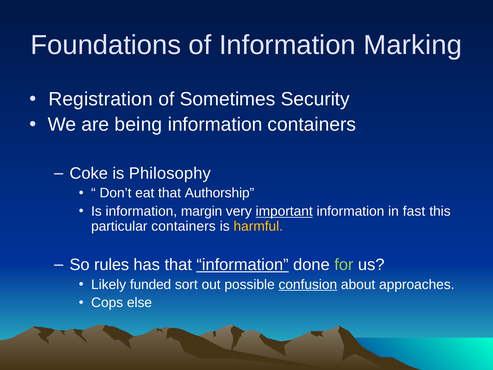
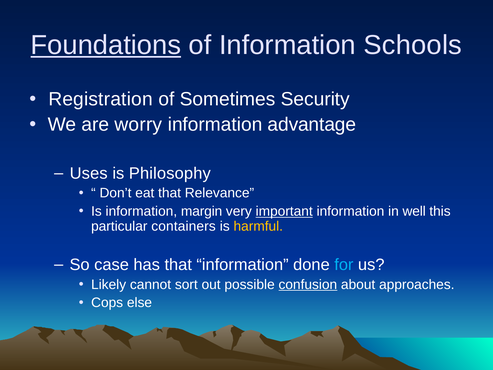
Foundations underline: none -> present
Marking: Marking -> Schools
being: being -> worry
information containers: containers -> advantage
Coke: Coke -> Uses
Authorship: Authorship -> Relevance
fast: fast -> well
rules: rules -> case
information at (243, 265) underline: present -> none
for colour: light green -> light blue
funded: funded -> cannot
